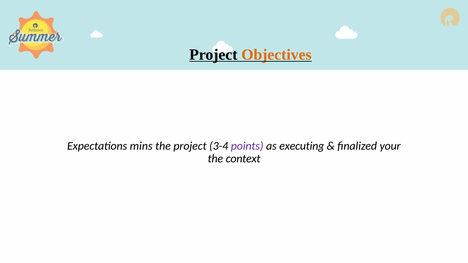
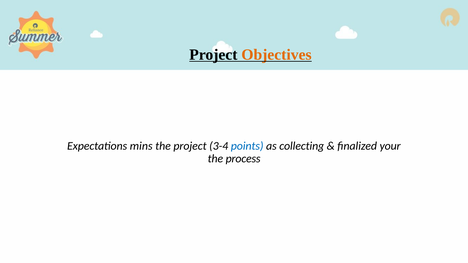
points colour: purple -> blue
executing: executing -> collecting
context: context -> process
